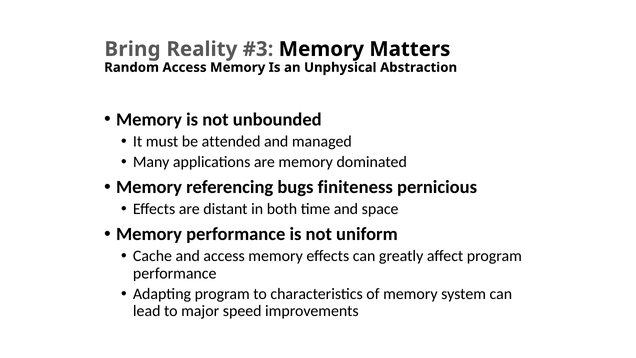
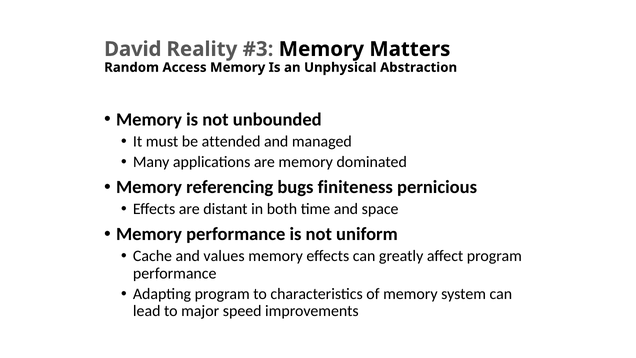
Bring: Bring -> David
and access: access -> values
